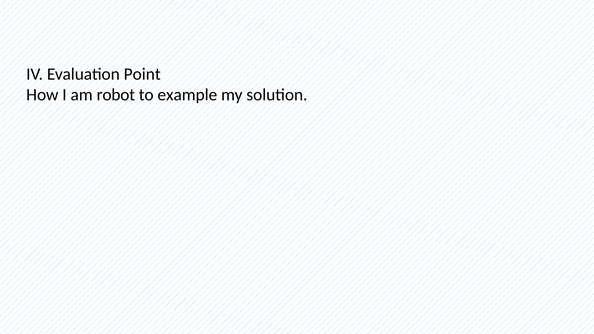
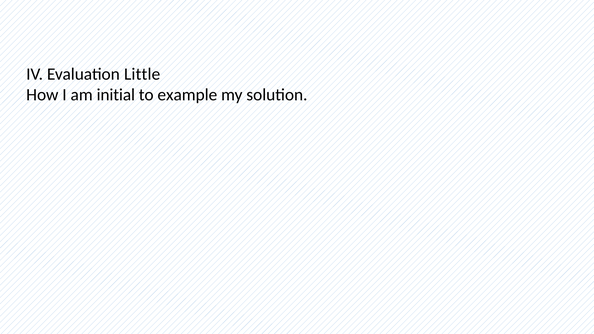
Point: Point -> Little
robot: robot -> initial
